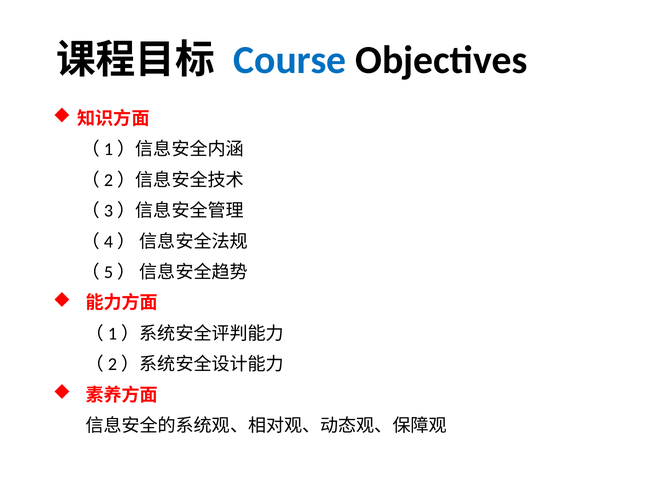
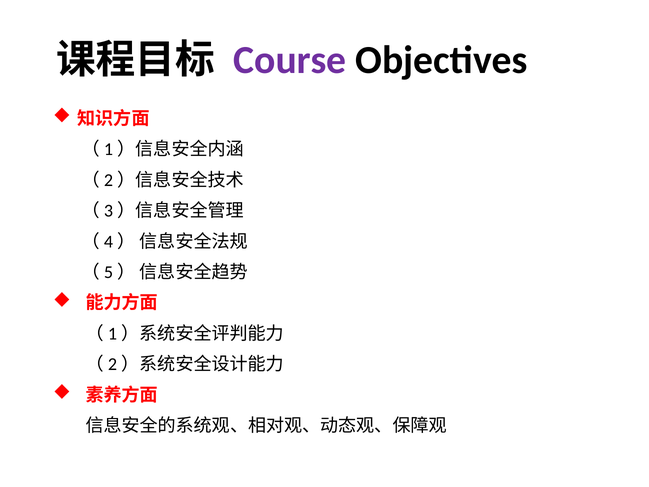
Course colour: blue -> purple
